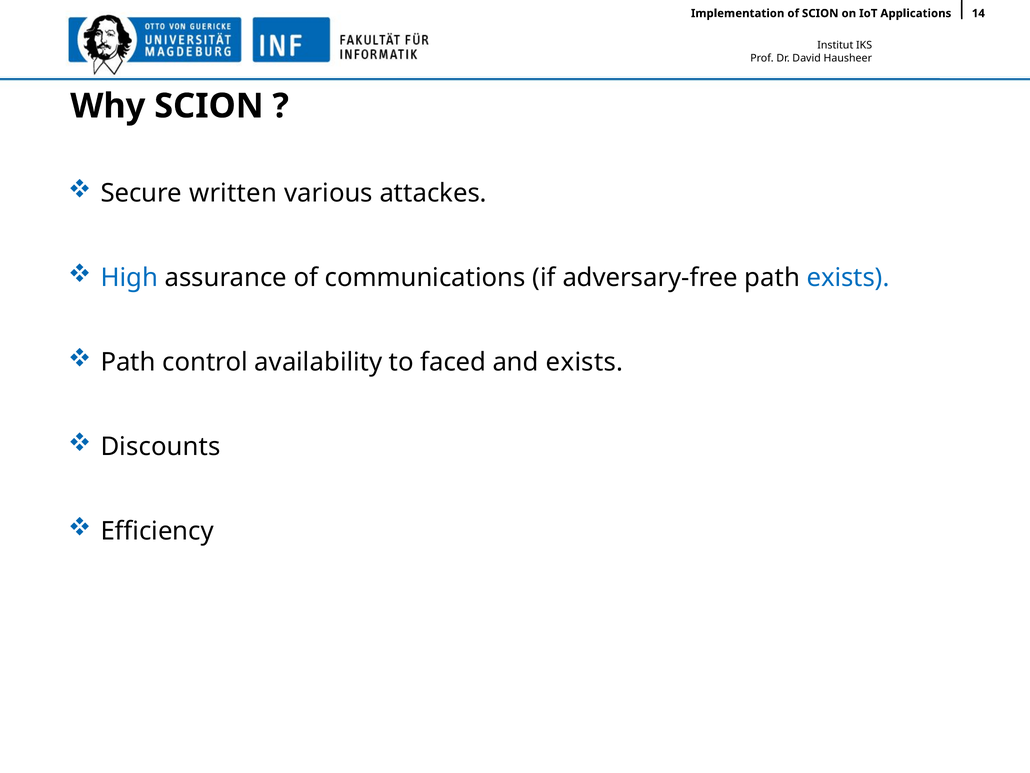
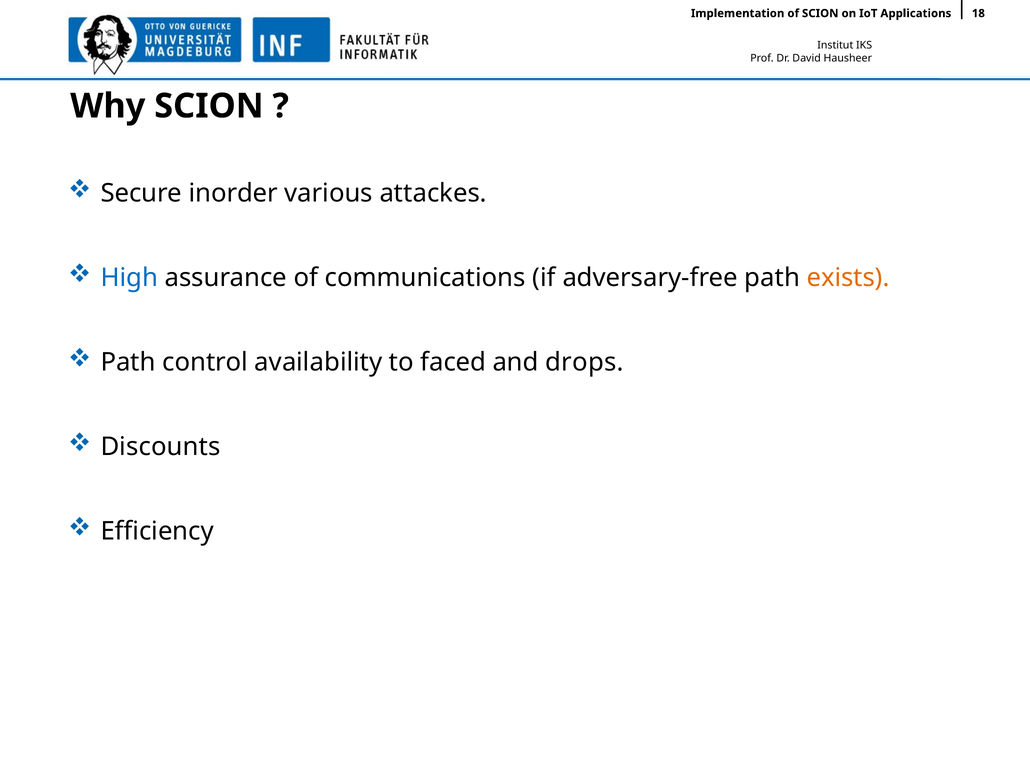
14: 14 -> 18
written: written -> inorder
exists at (848, 278) colour: blue -> orange
and exists: exists -> drops
